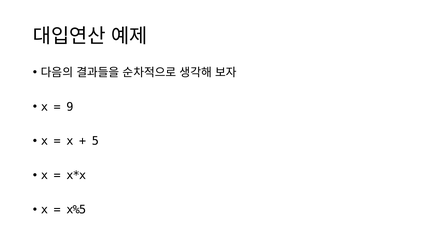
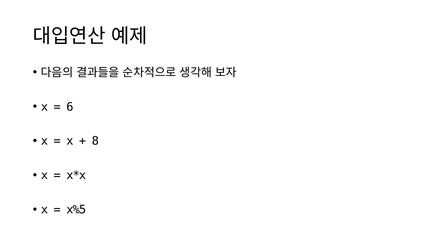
9: 9 -> 6
5: 5 -> 8
